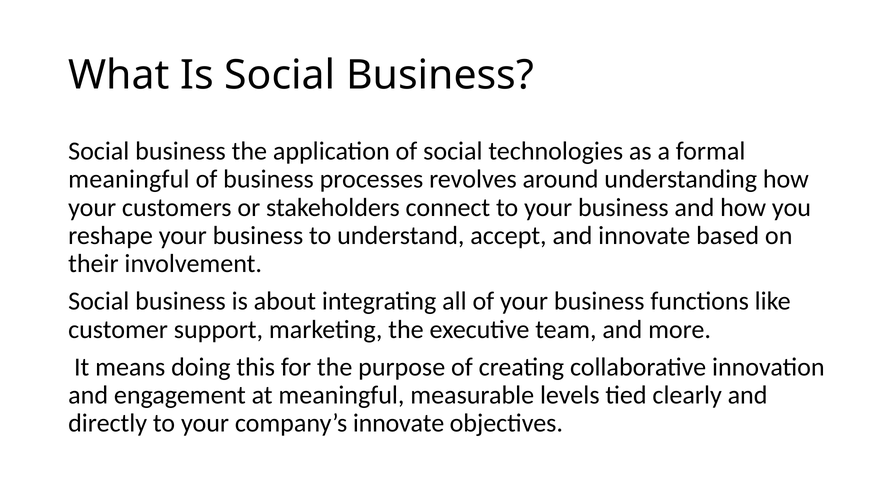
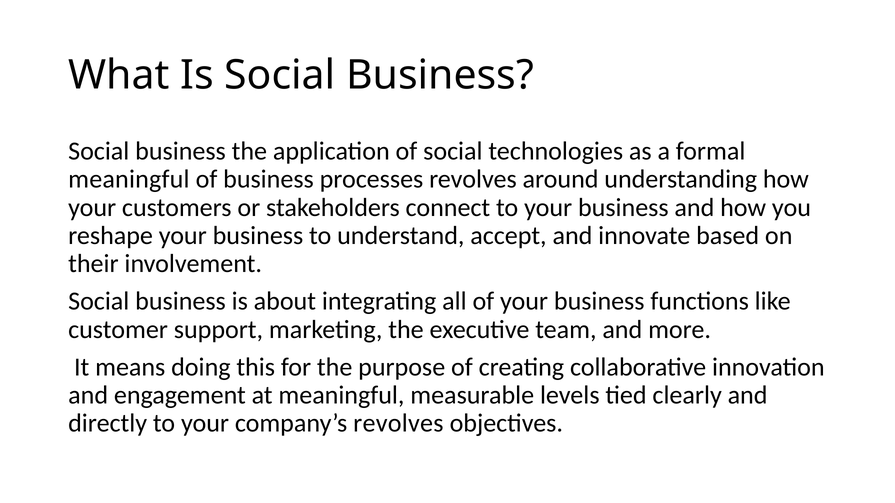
company’s innovate: innovate -> revolves
